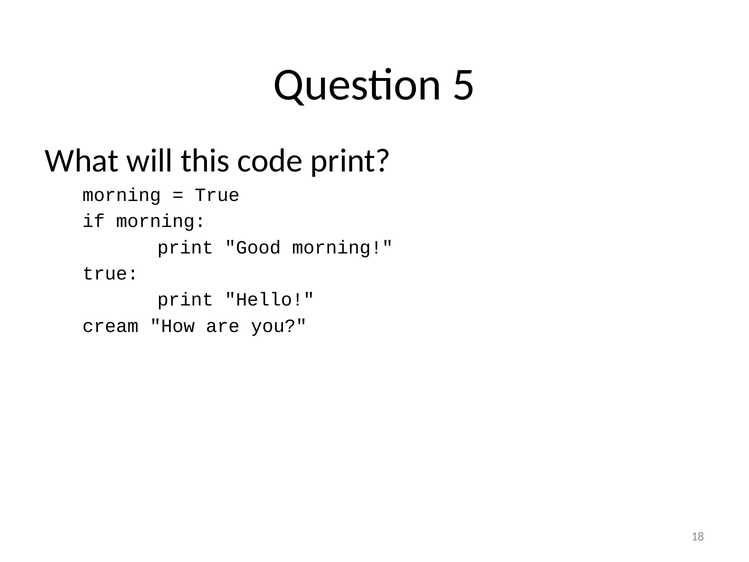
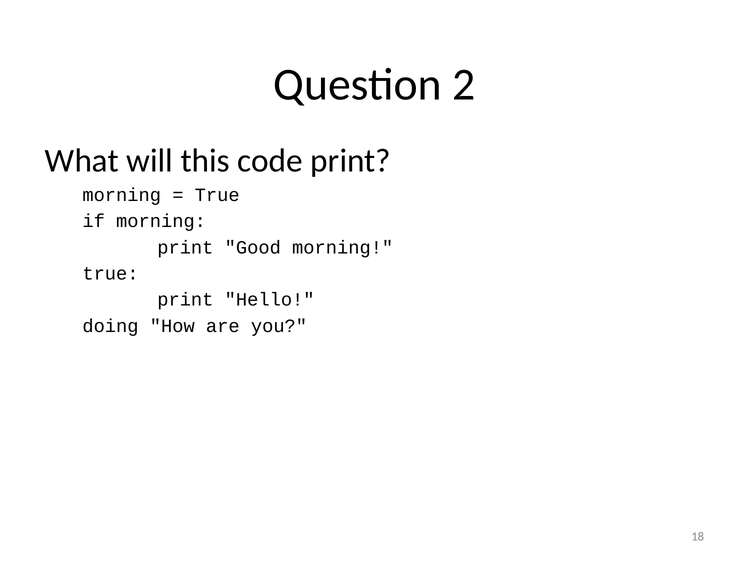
5: 5 -> 2
cream: cream -> doing
